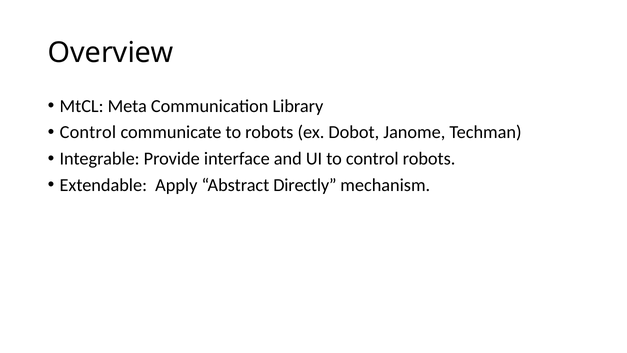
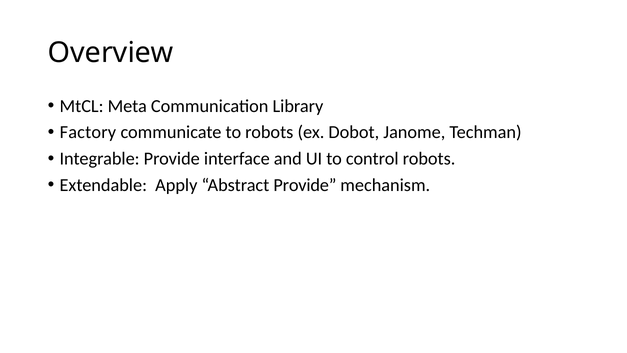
Control at (88, 132): Control -> Factory
Abstract Directly: Directly -> Provide
